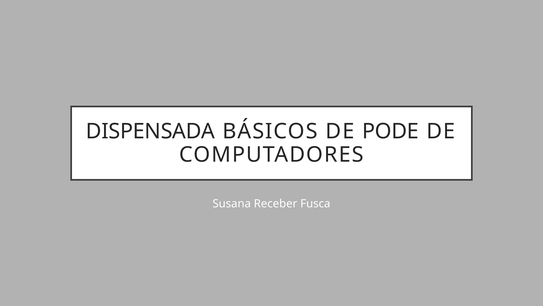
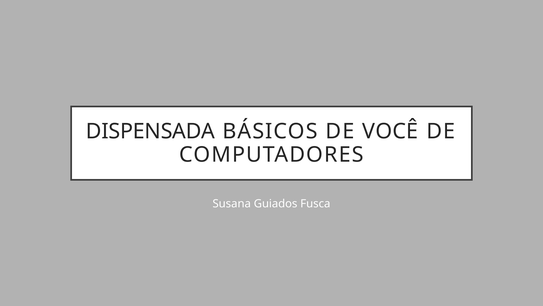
PODE: PODE -> VOCÊ
Receber: Receber -> Guiados
